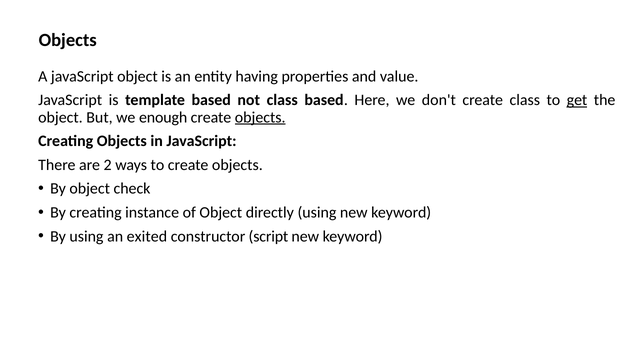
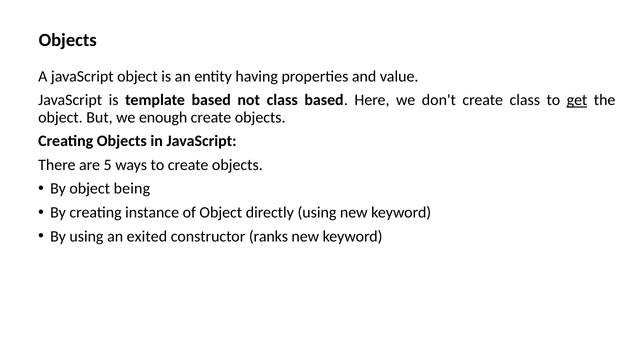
objects at (260, 117) underline: present -> none
2: 2 -> 5
check: check -> being
script: script -> ranks
